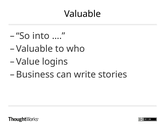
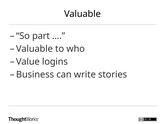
into: into -> part
